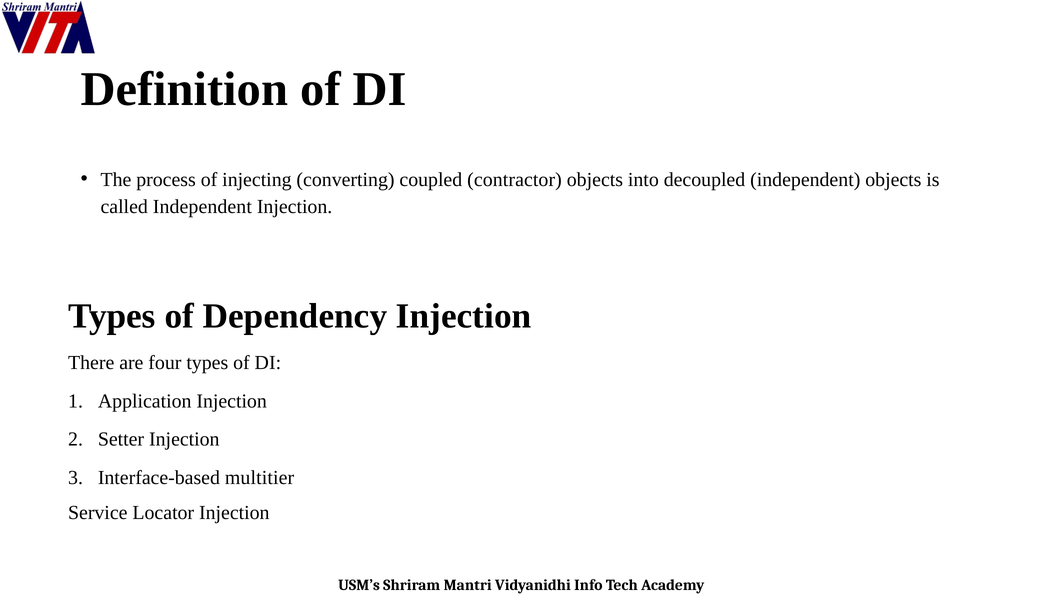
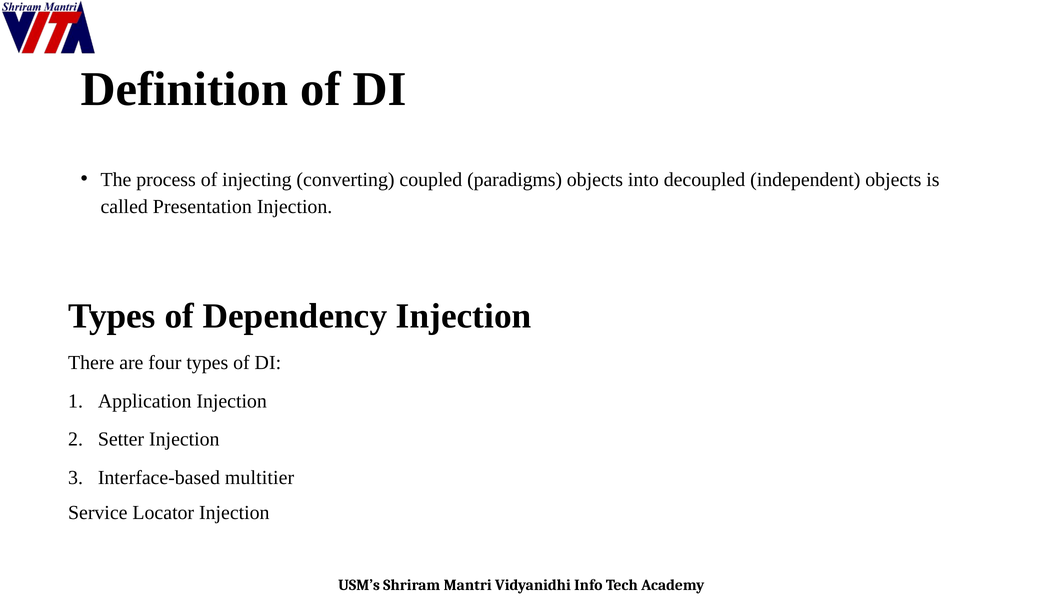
contractor: contractor -> paradigms
called Independent: Independent -> Presentation
